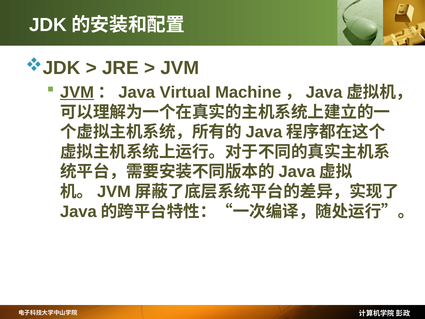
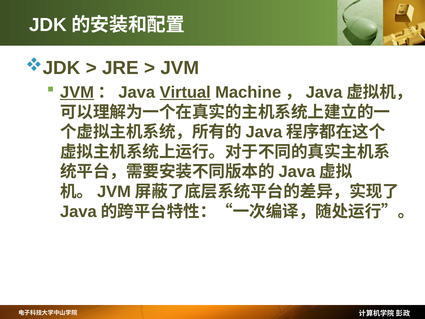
Virtual underline: none -> present
